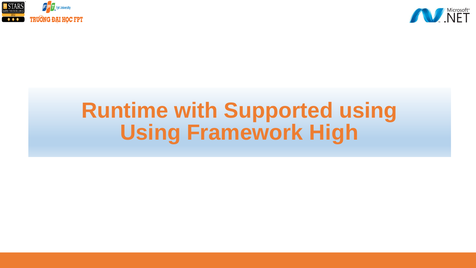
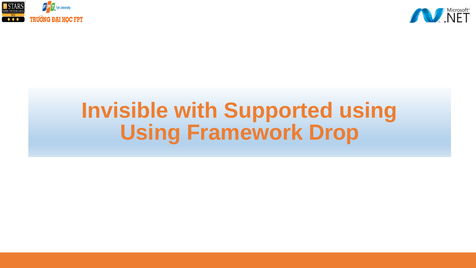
Runtime: Runtime -> Invisible
High: High -> Drop
